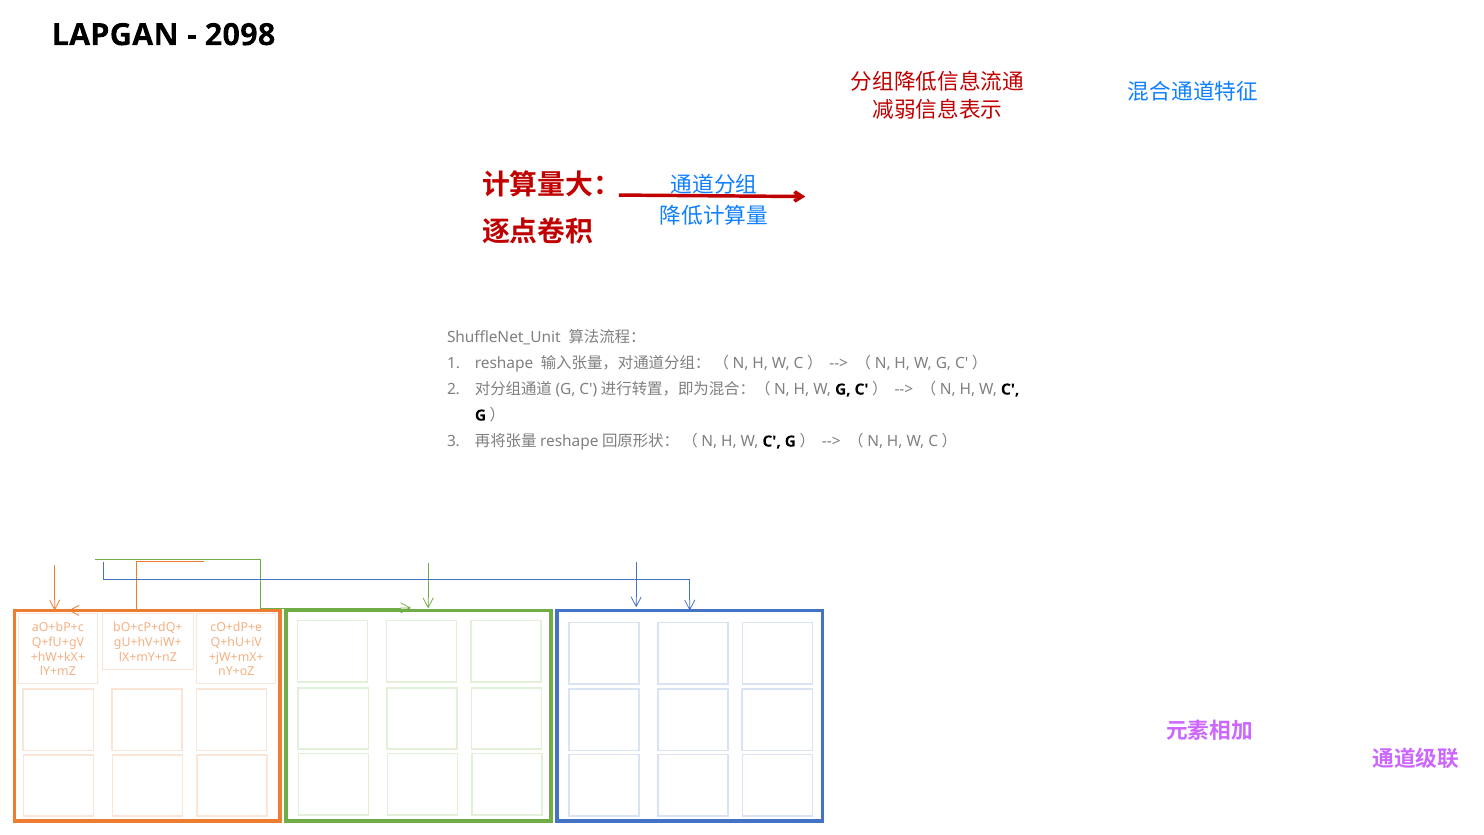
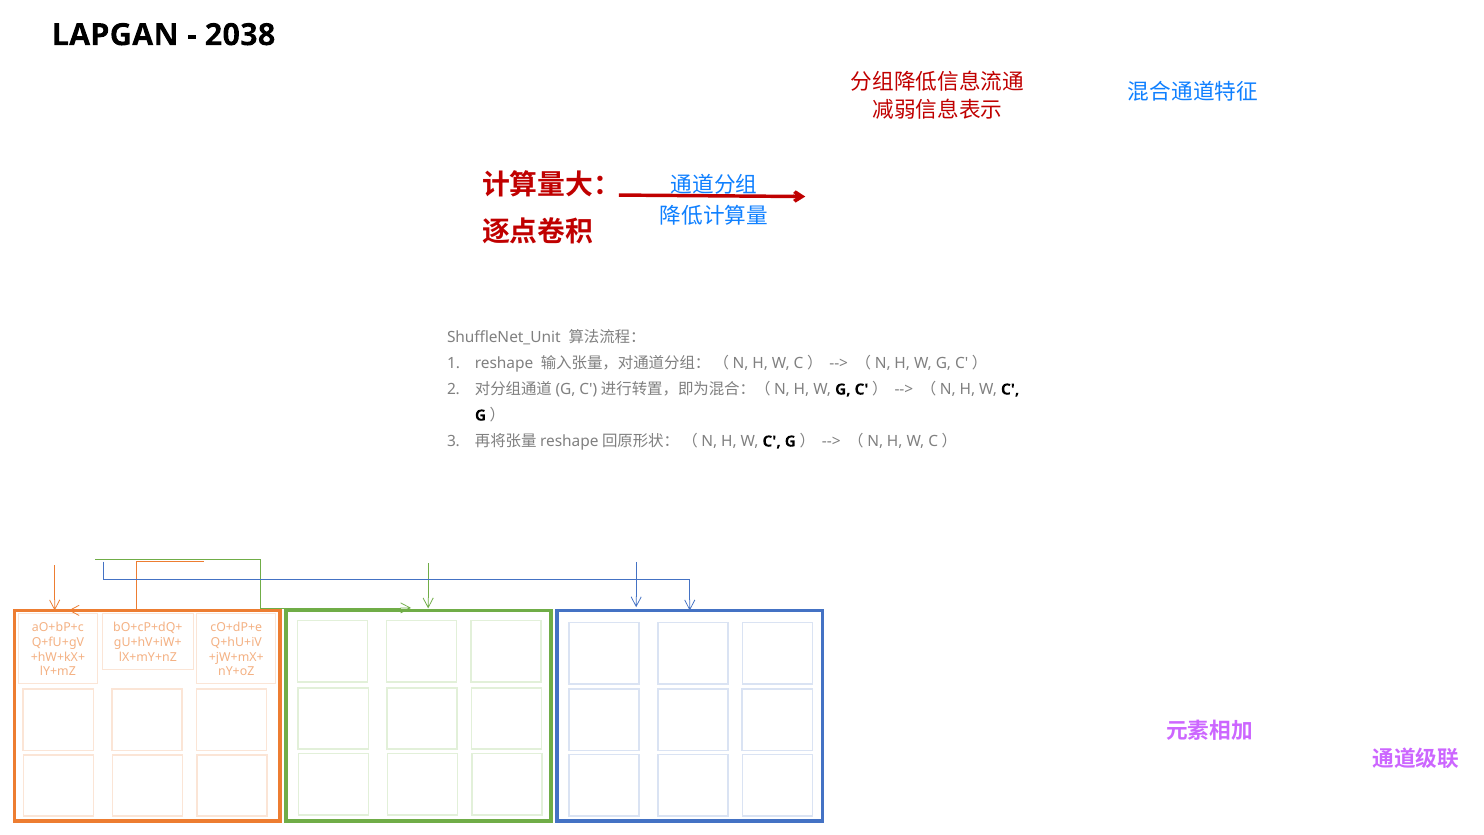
2098: 2098 -> 2038
